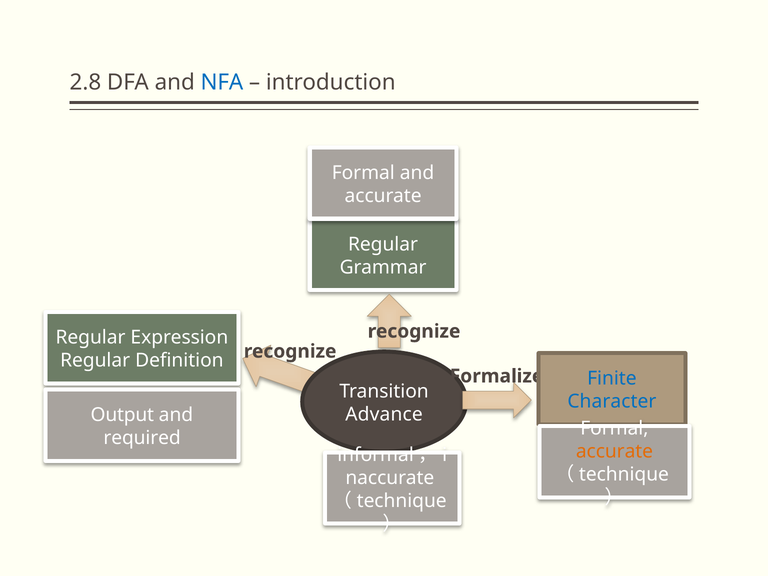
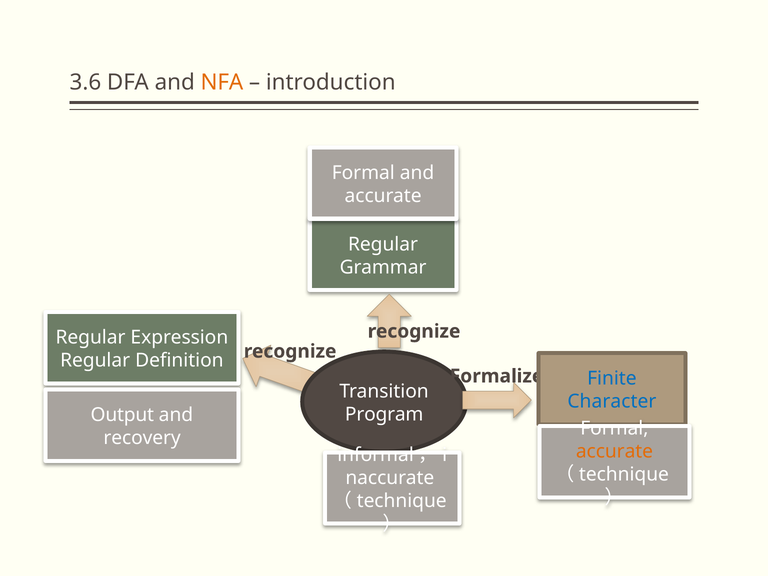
2.8: 2.8 -> 3.6
NFA colour: blue -> orange
Advance: Advance -> Program
required: required -> recovery
